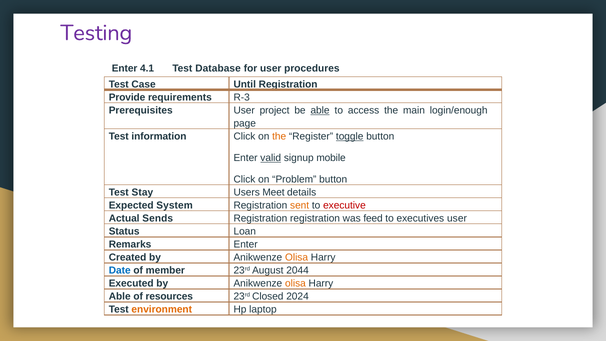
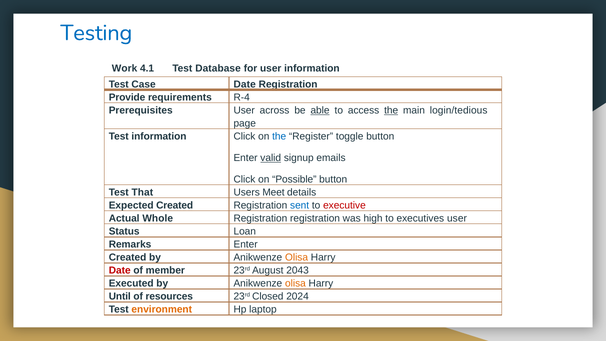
Testing colour: purple -> blue
Enter at (125, 68): Enter -> Work
user procedures: procedures -> information
Case Until: Until -> Date
R-3: R-3 -> R-4
project: project -> across
the at (391, 110) underline: none -> present
login/enough: login/enough -> login/tedious
the at (279, 136) colour: orange -> blue
toggle underline: present -> none
mobile: mobile -> emails
Problem: Problem -> Possible
Stay: Stay -> That
Expected System: System -> Created
sent colour: orange -> blue
Sends: Sends -> Whole
feed: feed -> high
Date at (120, 270) colour: blue -> red
2044: 2044 -> 2043
Able at (120, 296): Able -> Until
